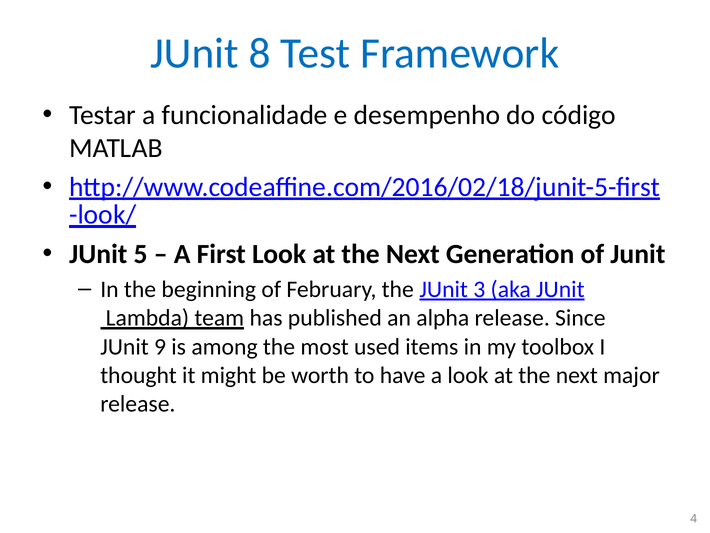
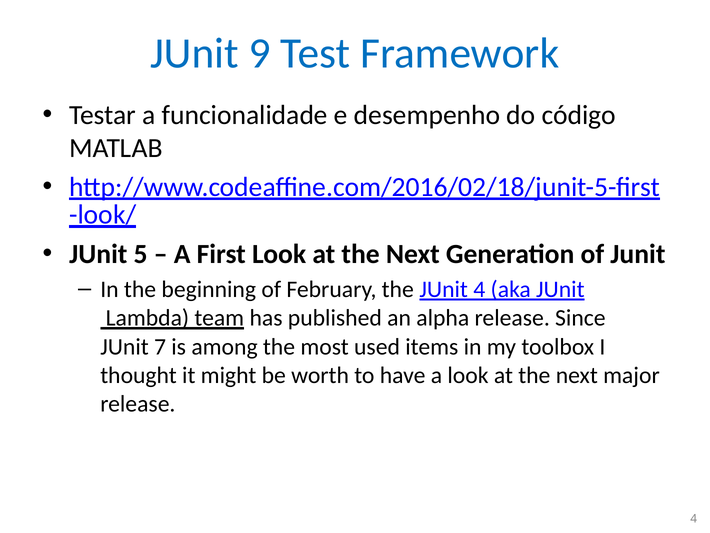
8: 8 -> 9
JUnit 3: 3 -> 4
9: 9 -> 7
